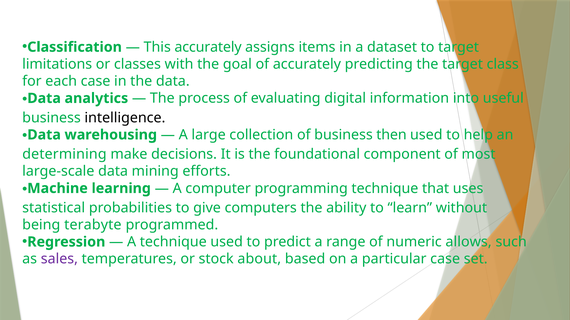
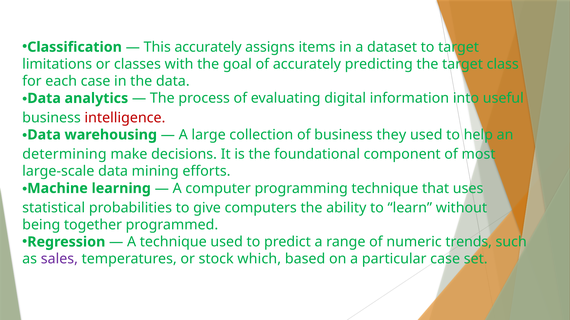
intelligence colour: black -> red
then: then -> they
terabyte: terabyte -> together
allows: allows -> trends
about: about -> which
